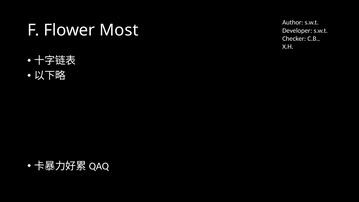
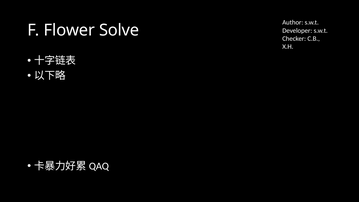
Most: Most -> Solve
